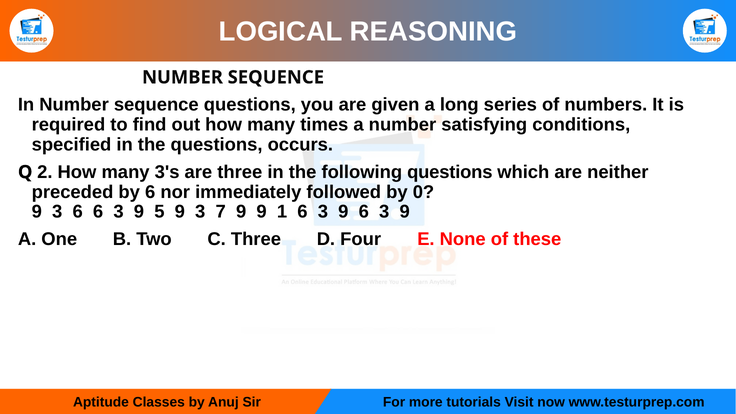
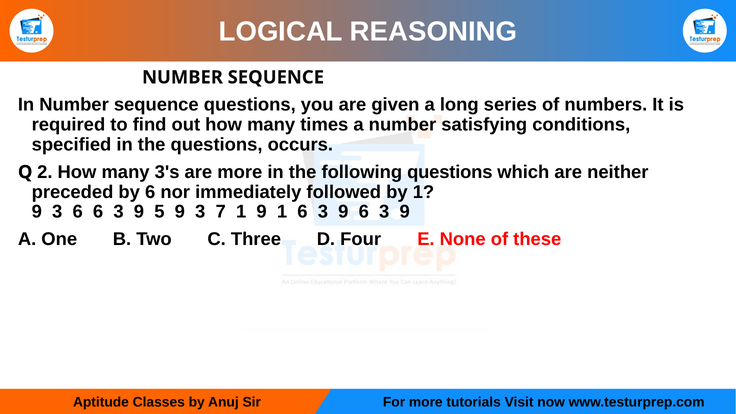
are three: three -> more
by 0: 0 -> 1
7 9: 9 -> 1
